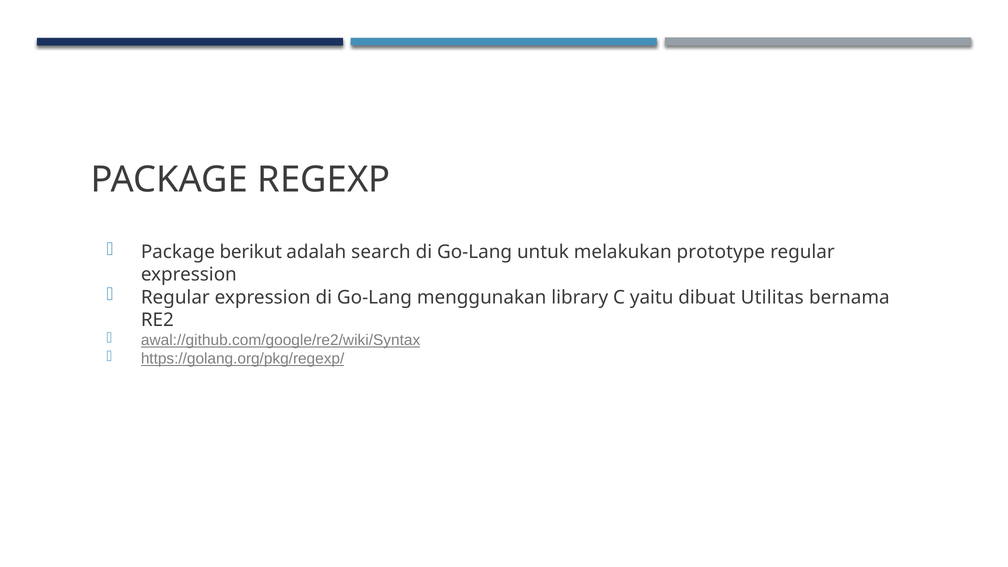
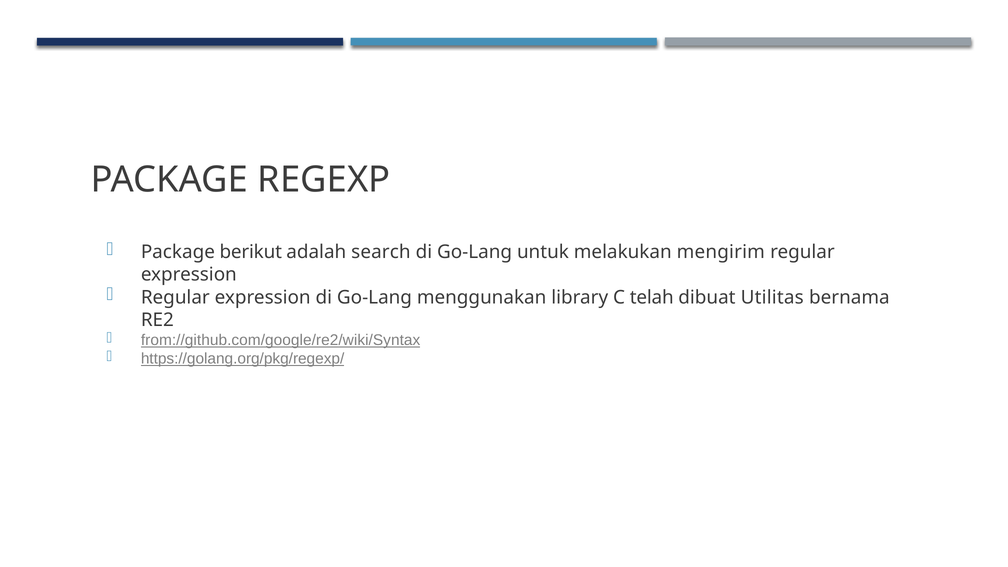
prototype: prototype -> mengirim
yaitu: yaitu -> telah
awal://github.com/google/re2/wiki/Syntax: awal://github.com/google/re2/wiki/Syntax -> from://github.com/google/re2/wiki/Syntax
